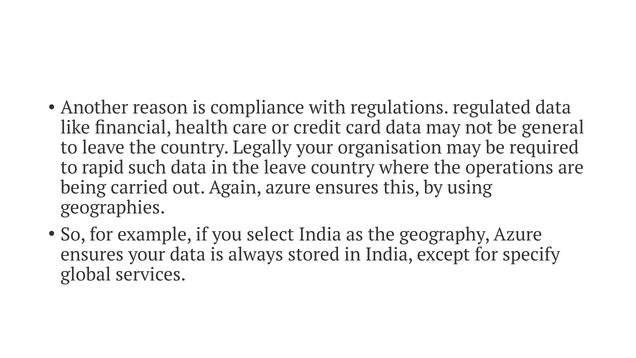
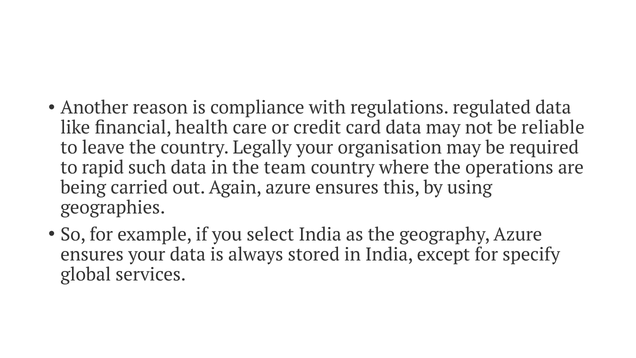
general: general -> reliable
the leave: leave -> team
